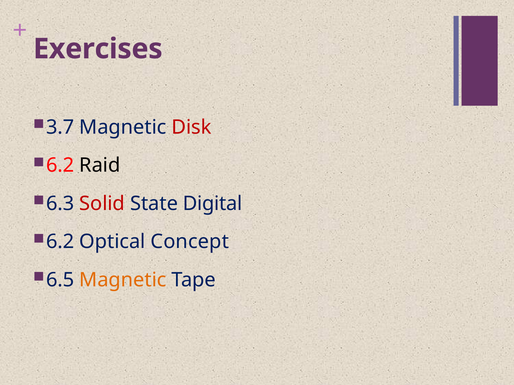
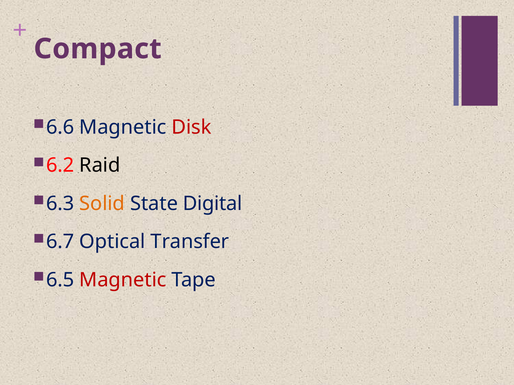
Exercises: Exercises -> Compact
3.7: 3.7 -> 6.6
Solid colour: red -> orange
6.2 at (60, 242): 6.2 -> 6.7
Concept: Concept -> Transfer
Magnetic at (123, 280) colour: orange -> red
